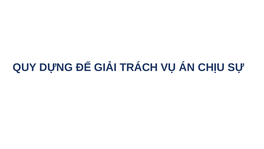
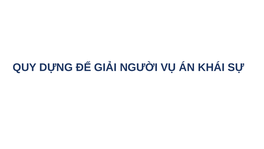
TRÁCH: TRÁCH -> NGƯỜI
CHỊU: CHỊU -> KHÁI
